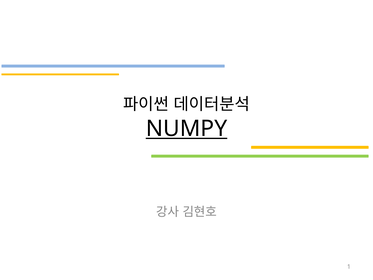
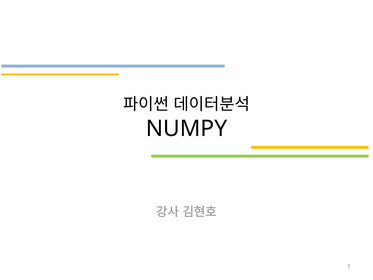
NUMPY underline: present -> none
